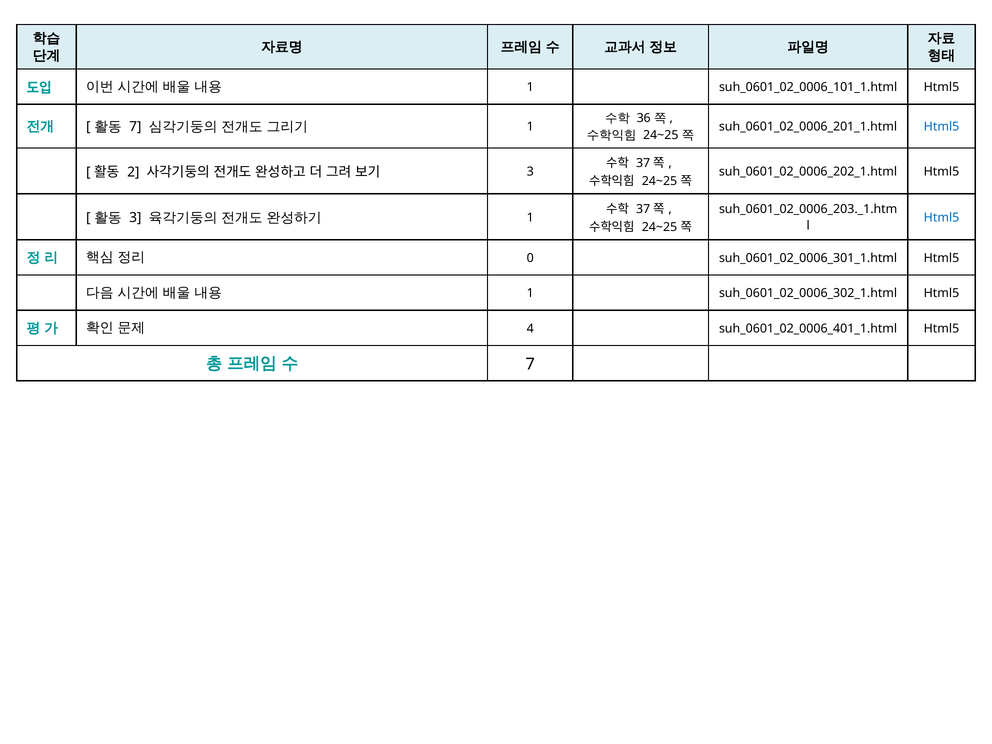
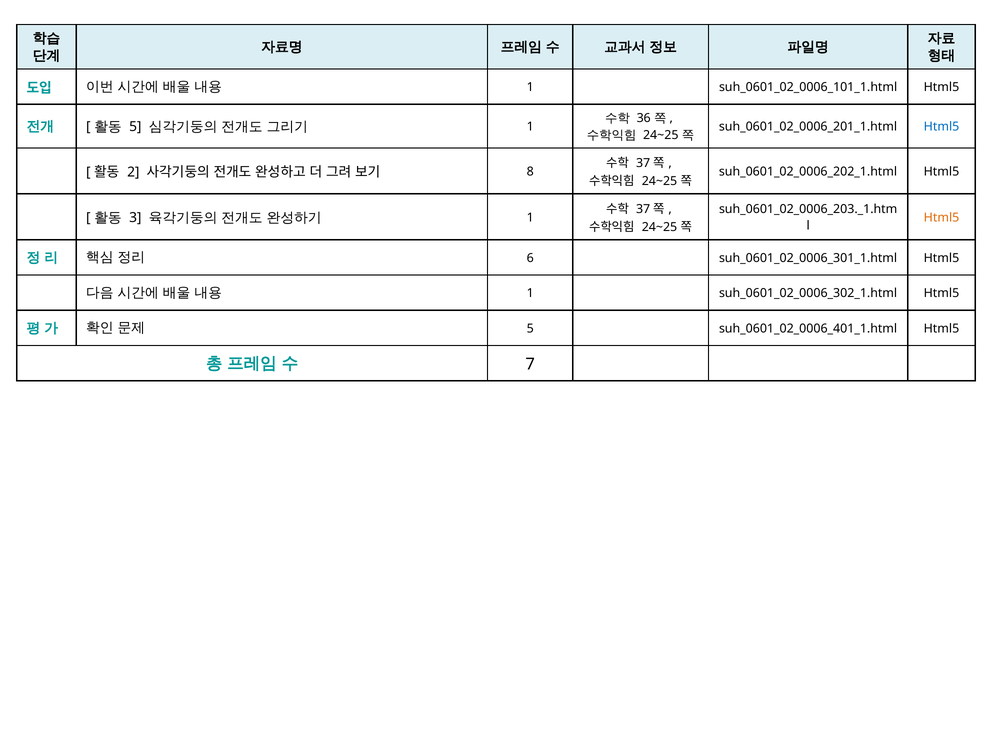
7 at (135, 127): 7 -> 5
3 at (530, 172): 3 -> 8
Html5 at (942, 217) colour: blue -> orange
0: 0 -> 6
4 at (530, 329): 4 -> 5
